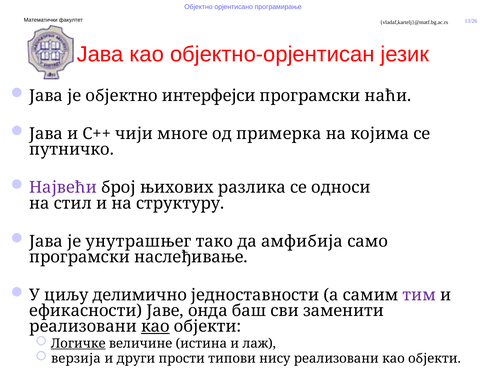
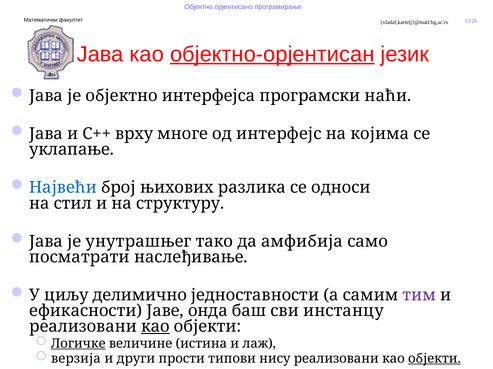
објектно-орјентисан underline: none -> present
интерфејси: интерфејси -> интерфејса
чији: чији -> врху
примерка: примерка -> интерфејс
путничко: путничко -> уклапање
Највећи colour: purple -> blue
програмски at (80, 258): програмски -> посматрати
заменити: заменити -> инстанцу
објекти at (434, 359) underline: none -> present
